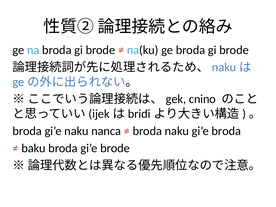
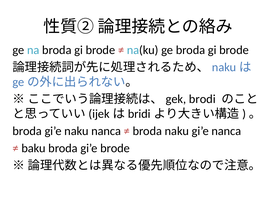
cnino: cnino -> brodi
gi’e broda: broda -> nanca
